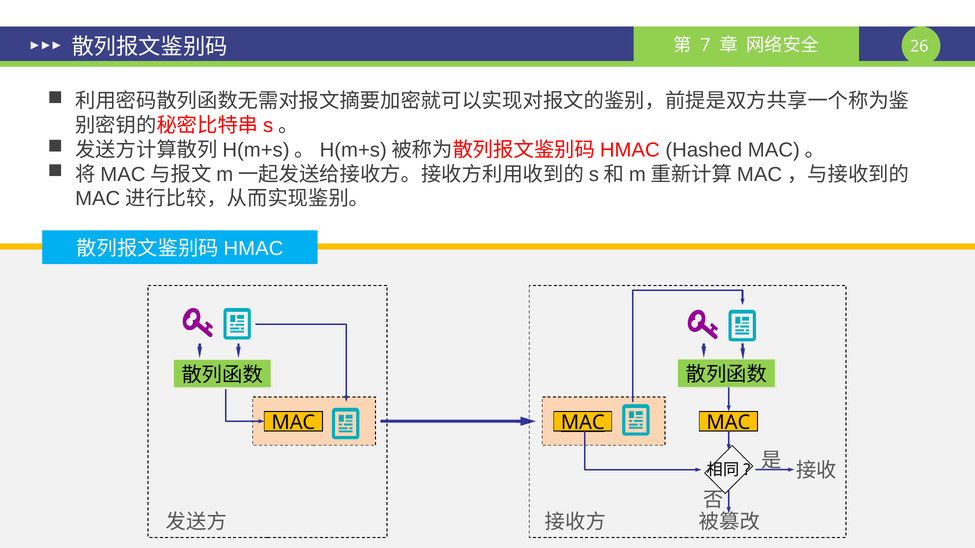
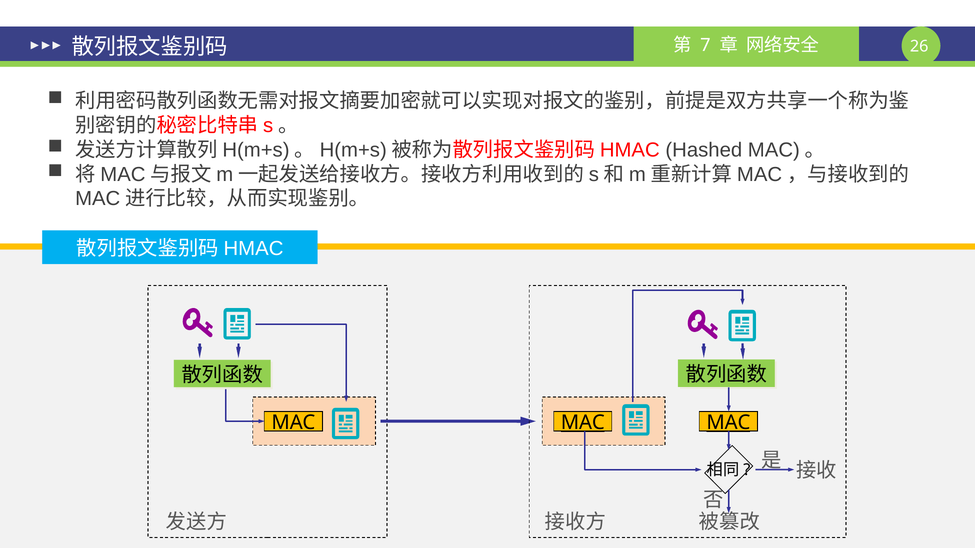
MAC at (728, 423) underline: none -> present
